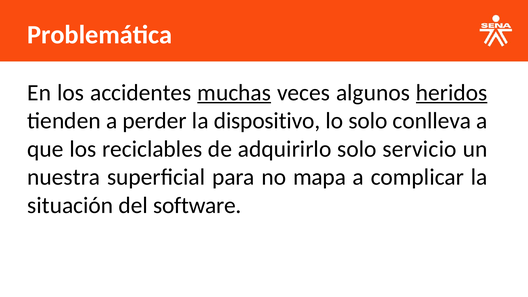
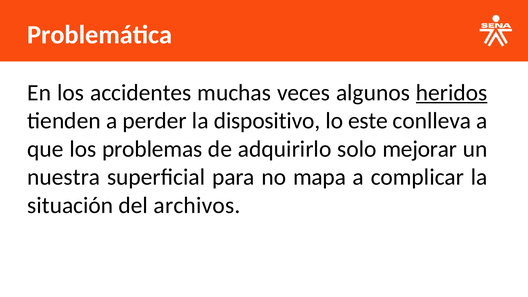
muchas underline: present -> none
lo solo: solo -> este
reciclables: reciclables -> problemas
servicio: servicio -> mejorar
software: software -> archivos
